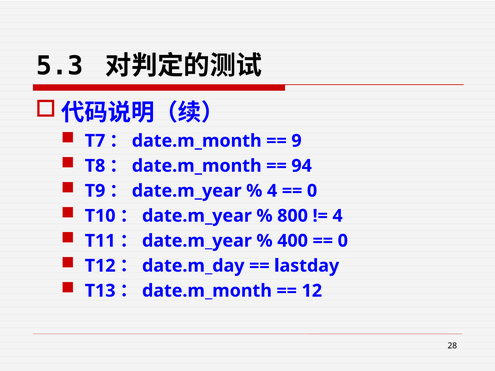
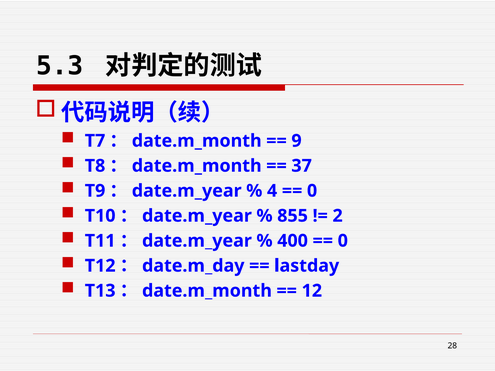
94: 94 -> 37
800: 800 -> 855
4 at (338, 216): 4 -> 2
